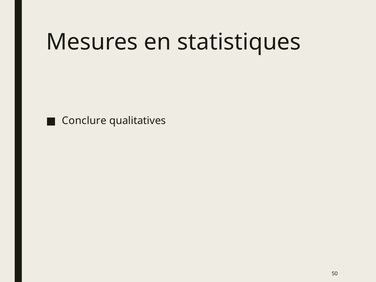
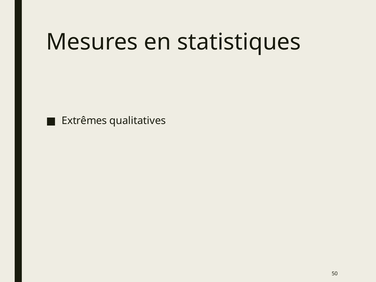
Conclure: Conclure -> Extrêmes
